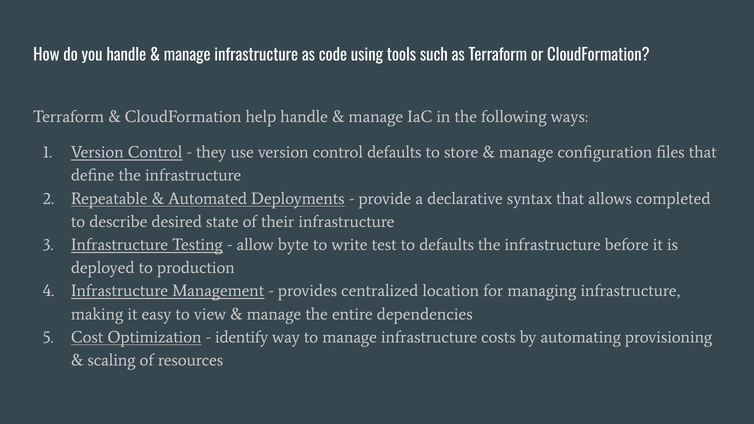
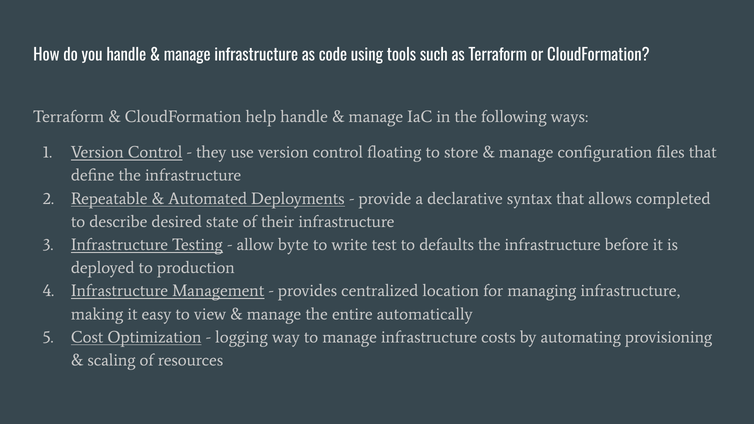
control defaults: defaults -> floating
dependencies: dependencies -> automatically
identify: identify -> logging
